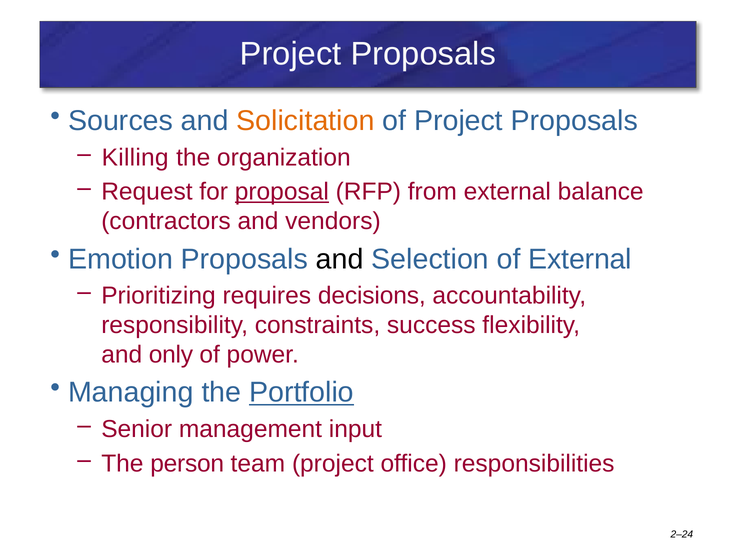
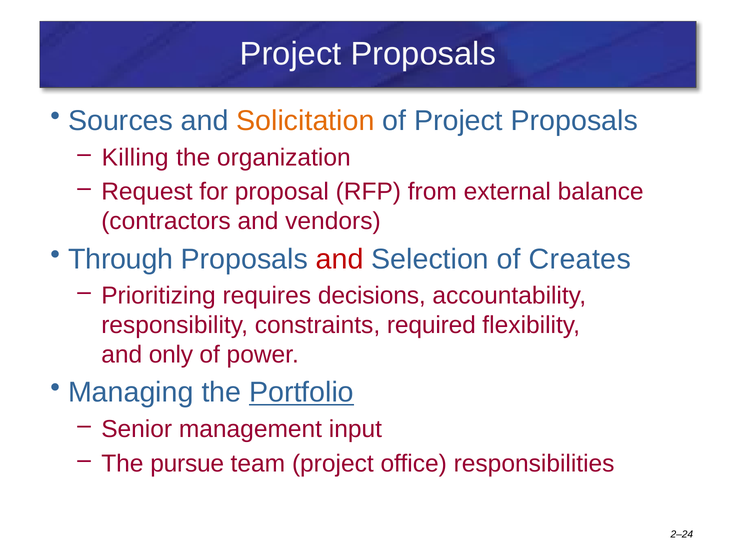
proposal underline: present -> none
Emotion: Emotion -> Through
and at (340, 259) colour: black -> red
of External: External -> Creates
success: success -> required
person: person -> pursue
